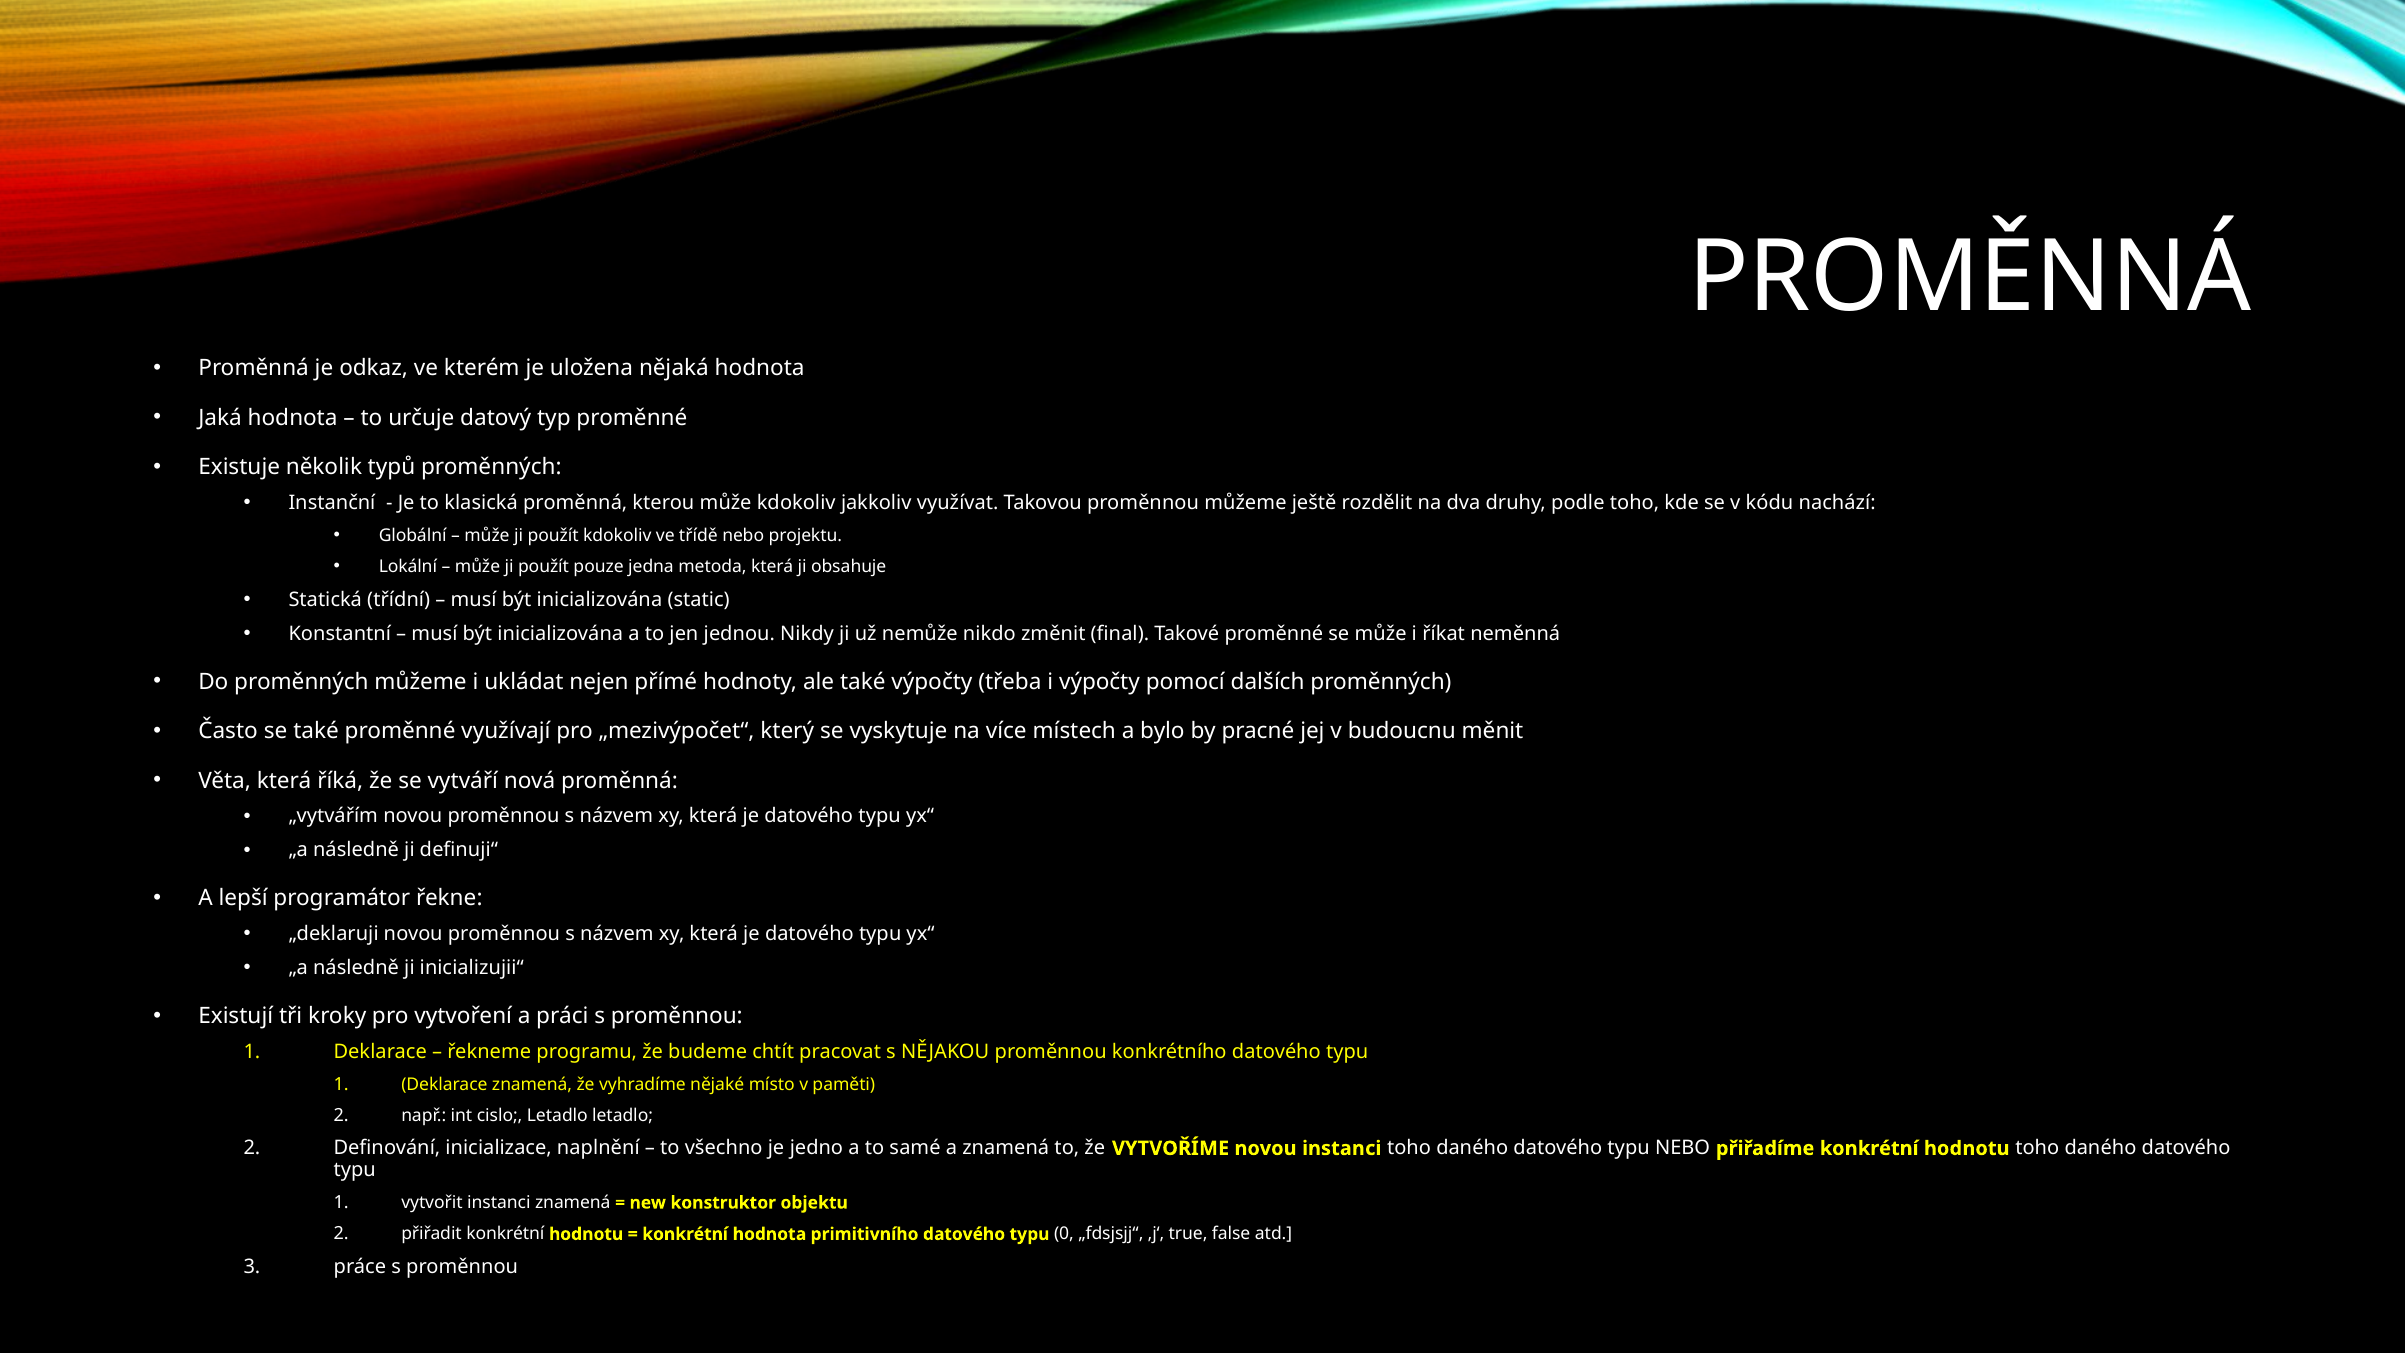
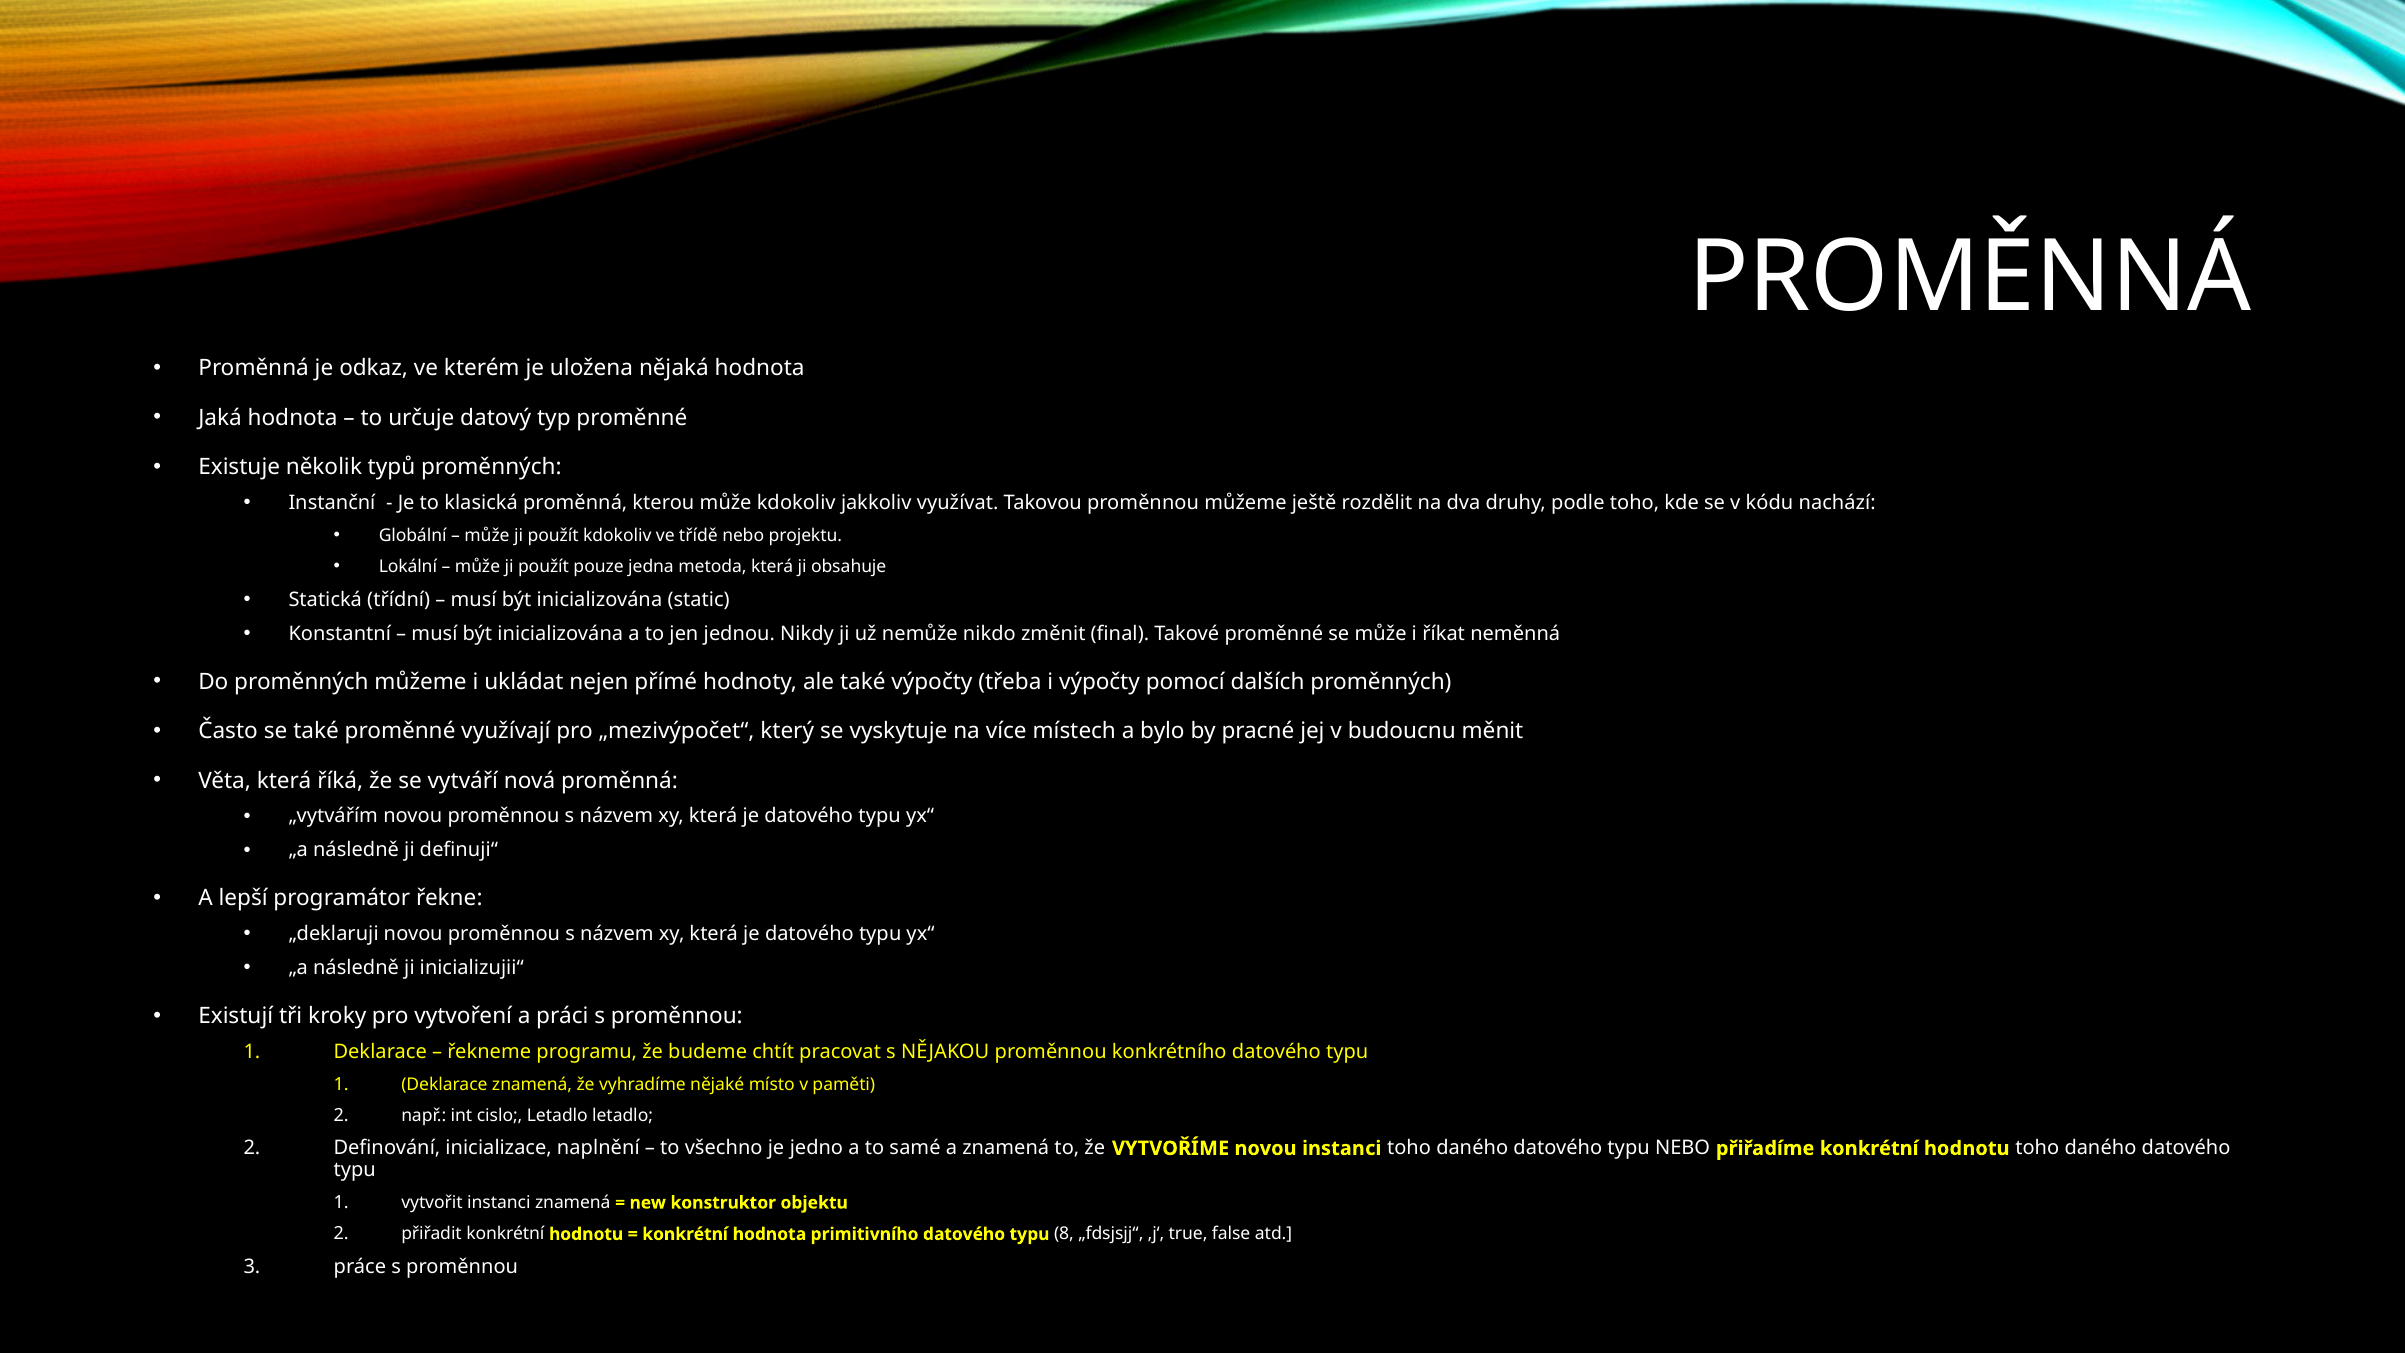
0: 0 -> 8
